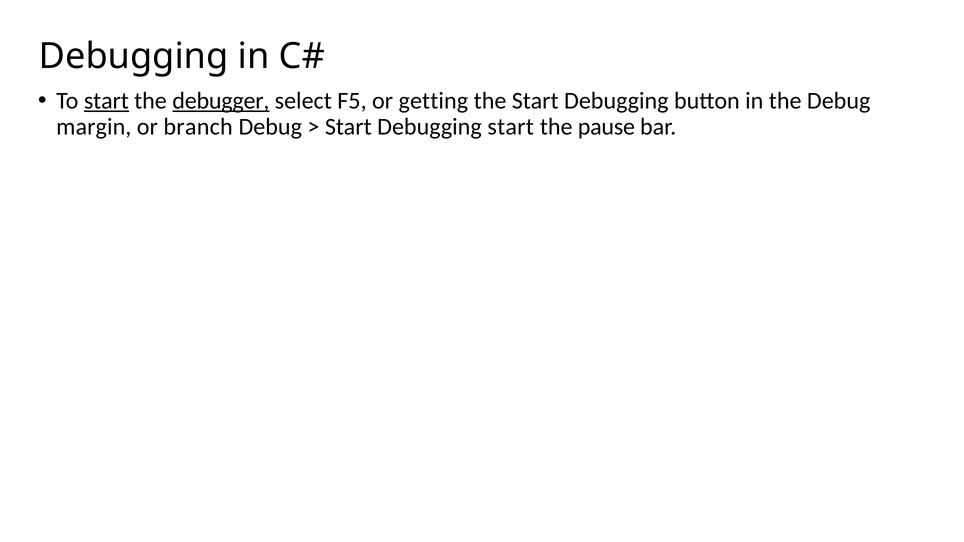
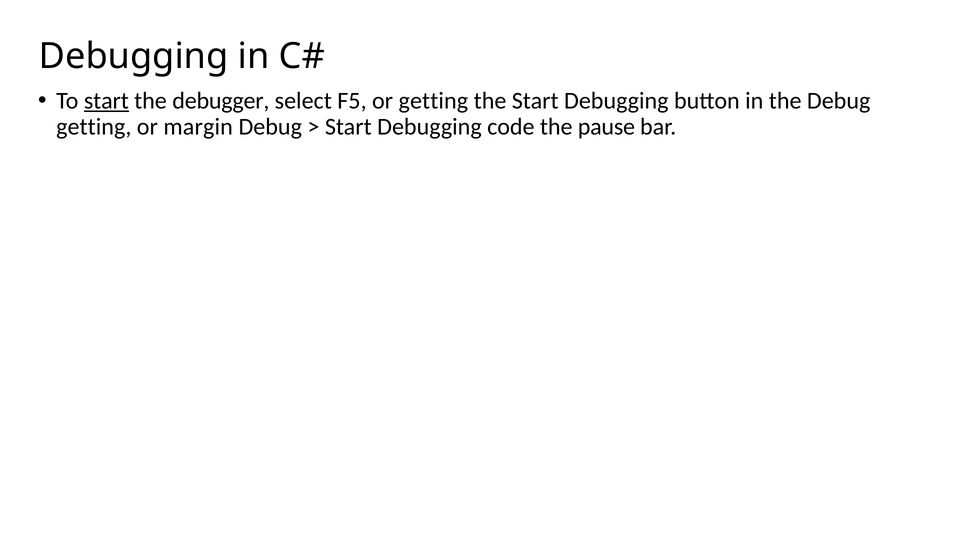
debugger underline: present -> none
margin at (94, 127): margin -> getting
branch: branch -> margin
Debugging start: start -> code
